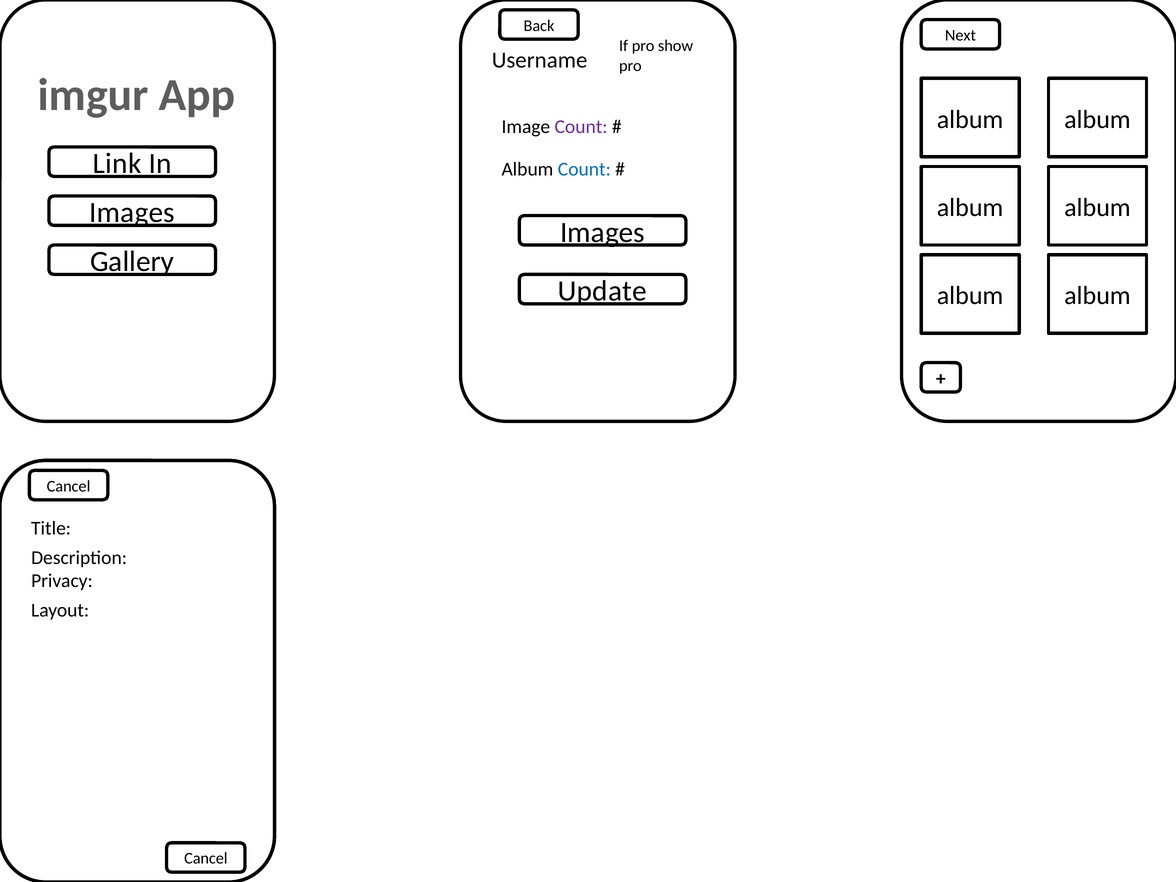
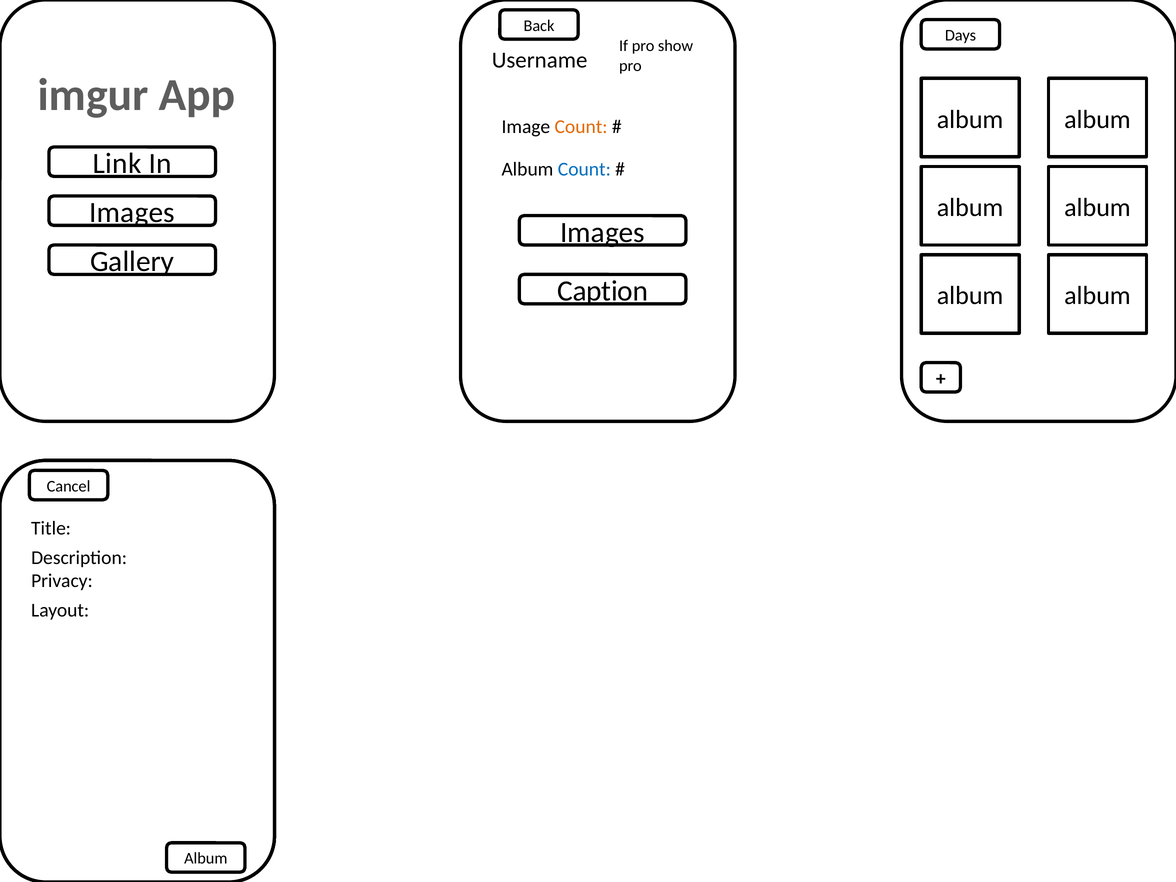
Next: Next -> Days
Count at (581, 127) colour: purple -> orange
Update at (602, 291): Update -> Caption
Cancel at (206, 859): Cancel -> Album
